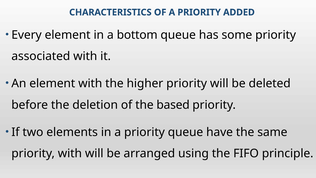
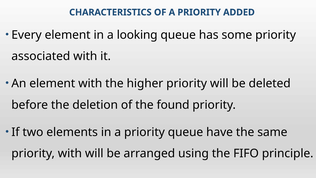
bottom: bottom -> looking
based: based -> found
